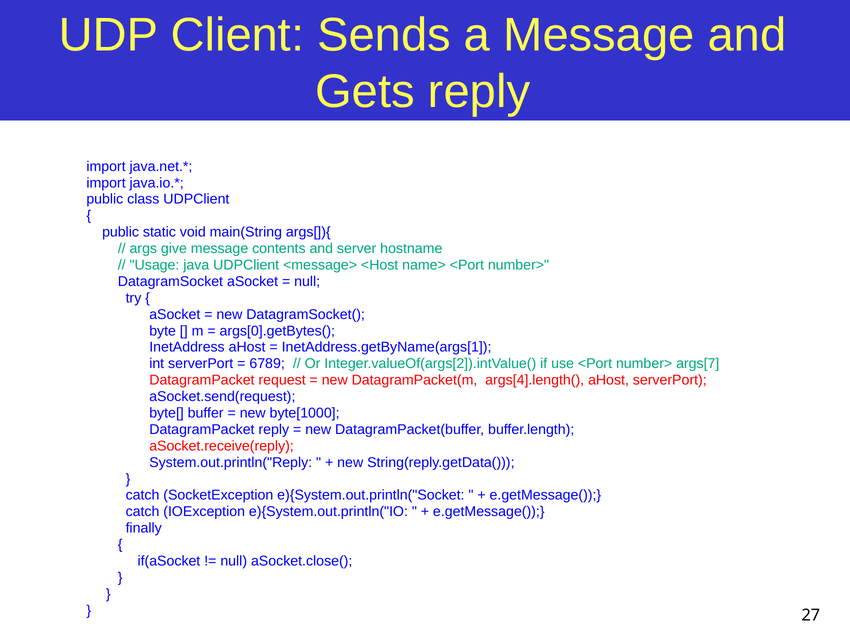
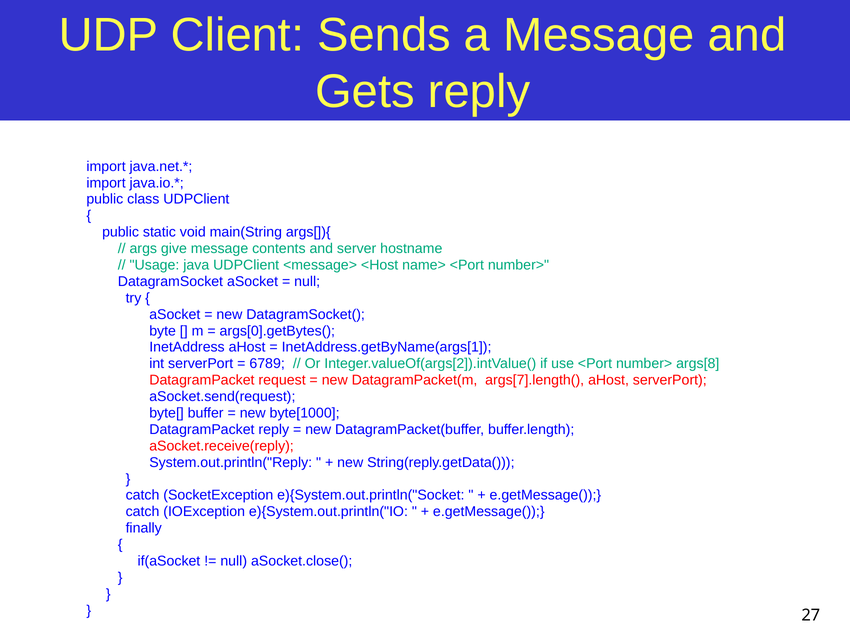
args[7: args[7 -> args[8
args[4].length(: args[4].length( -> args[7].length(
